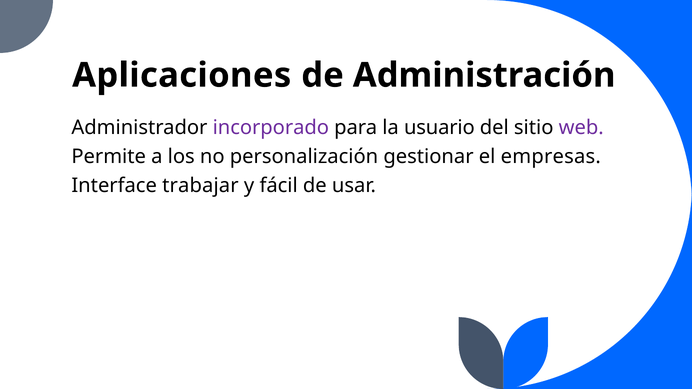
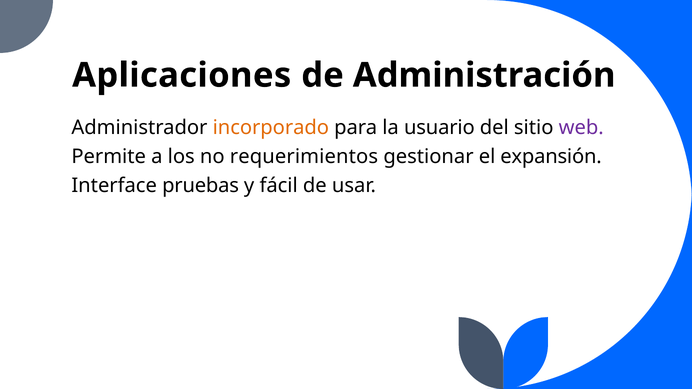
incorporado colour: purple -> orange
personalización: personalización -> requerimientos
empresas: empresas -> expansión
trabajar: trabajar -> pruebas
